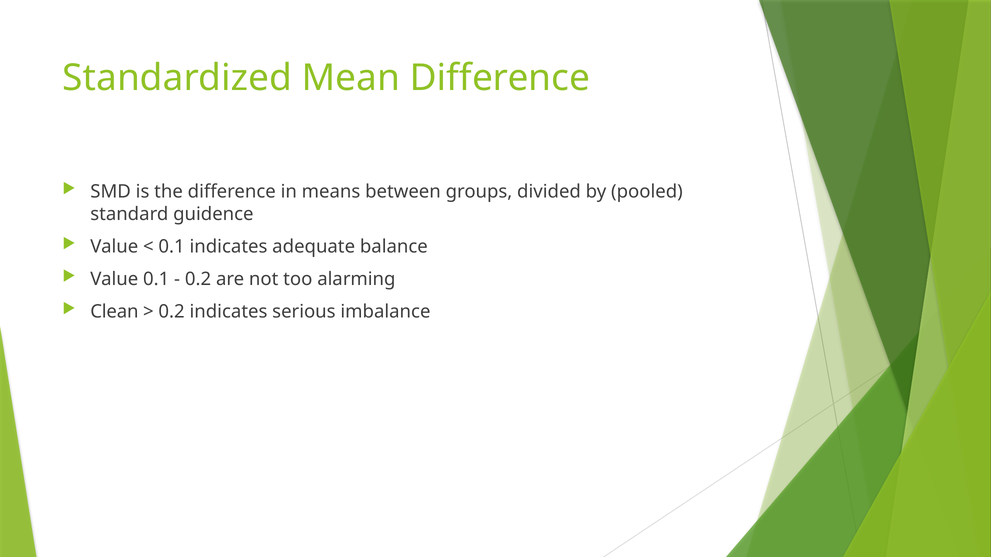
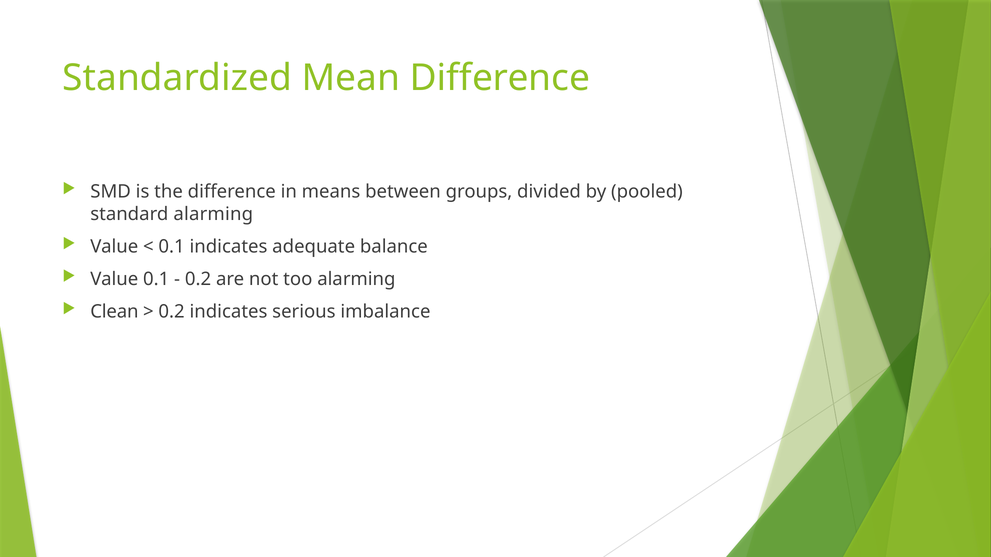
standard guidence: guidence -> alarming
